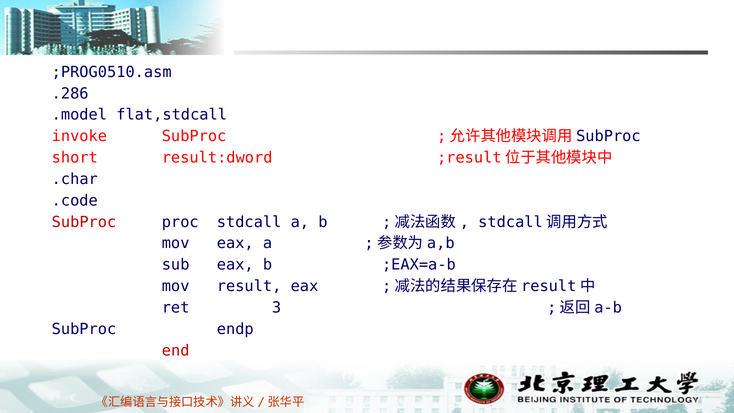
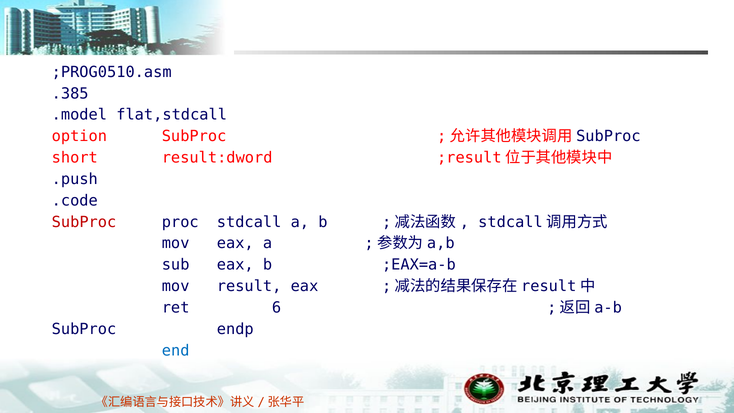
.286: .286 -> .385
invoke: invoke -> option
.char: .char -> .push
3: 3 -> 6
end colour: red -> blue
